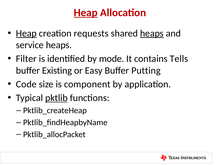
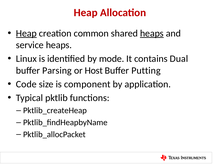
Heap at (86, 13) underline: present -> none
requests: requests -> common
Filter: Filter -> Linux
Tells: Tells -> Dual
Existing: Existing -> Parsing
Easy: Easy -> Host
pktlib underline: present -> none
